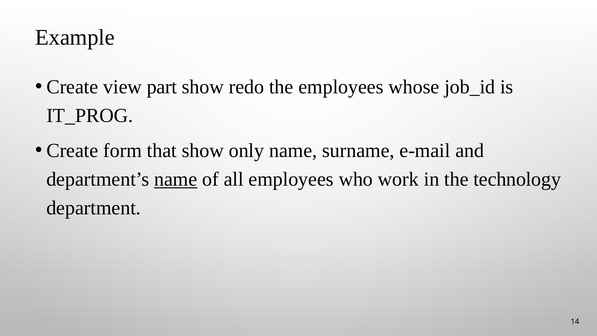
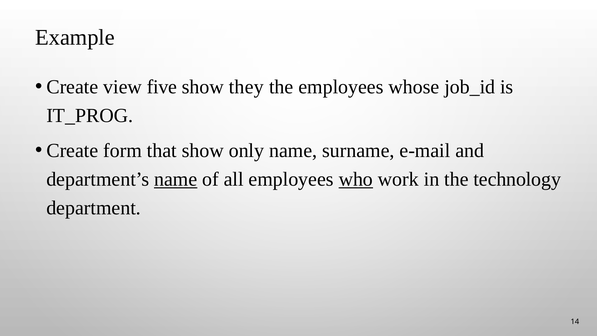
part: part -> five
redo: redo -> they
who underline: none -> present
